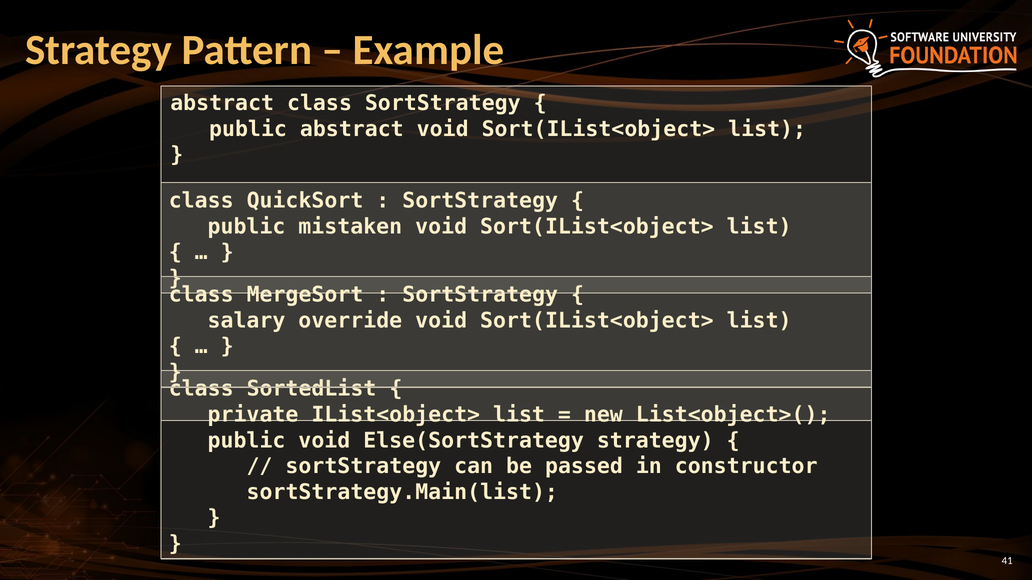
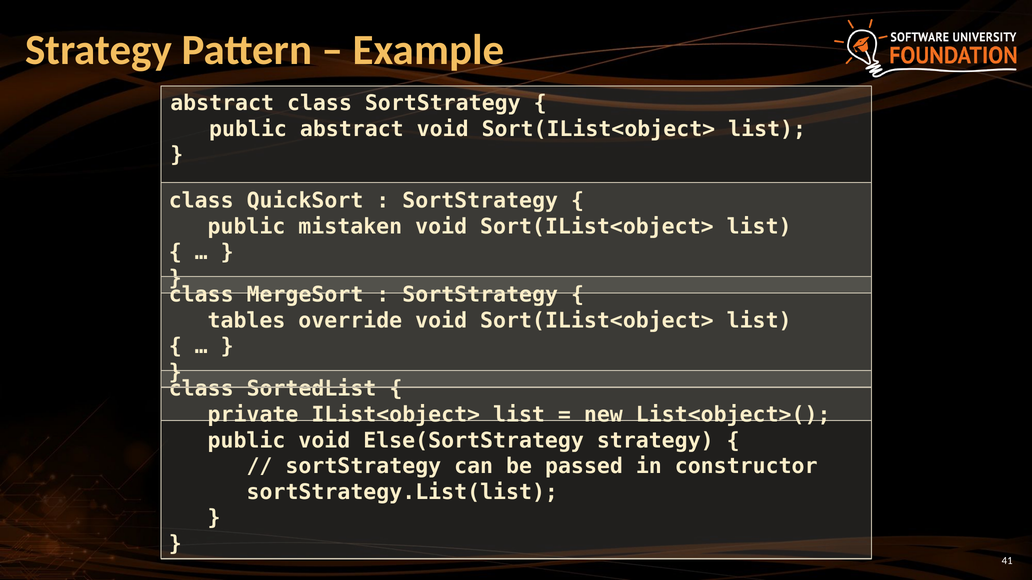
salary: salary -> tables
sortStrategy.Main(list: sortStrategy.Main(list -> sortStrategy.List(list
